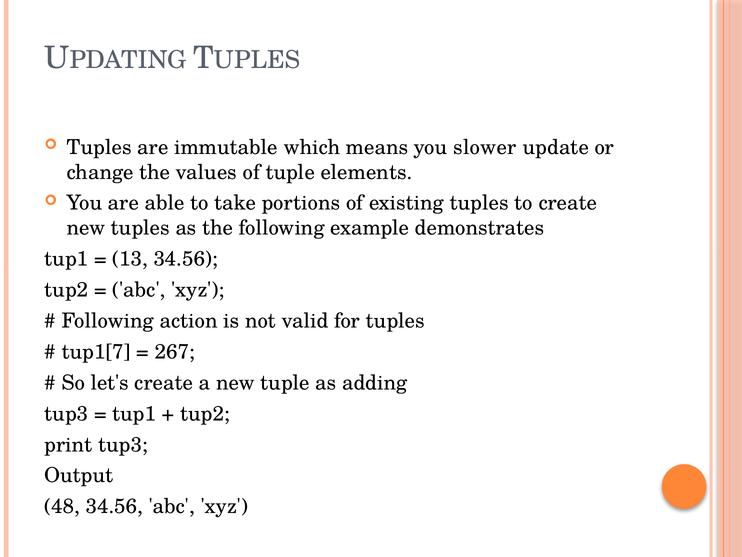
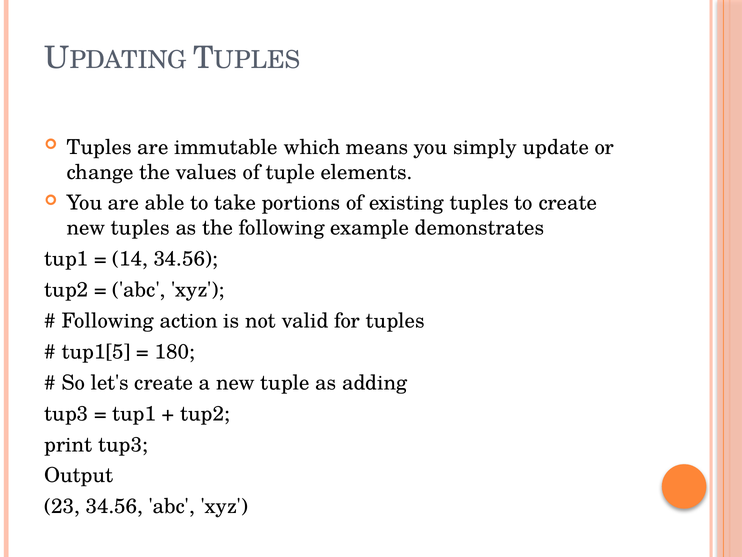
slower: slower -> simply
13: 13 -> 14
tup1[7: tup1[7 -> tup1[5
267: 267 -> 180
48: 48 -> 23
